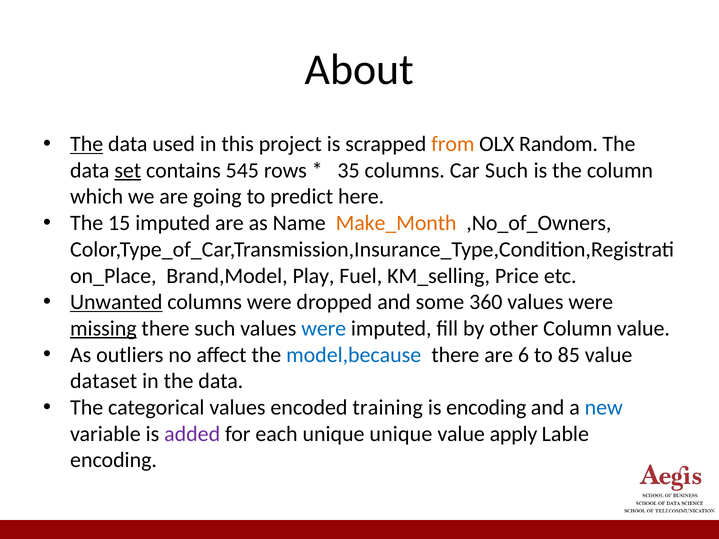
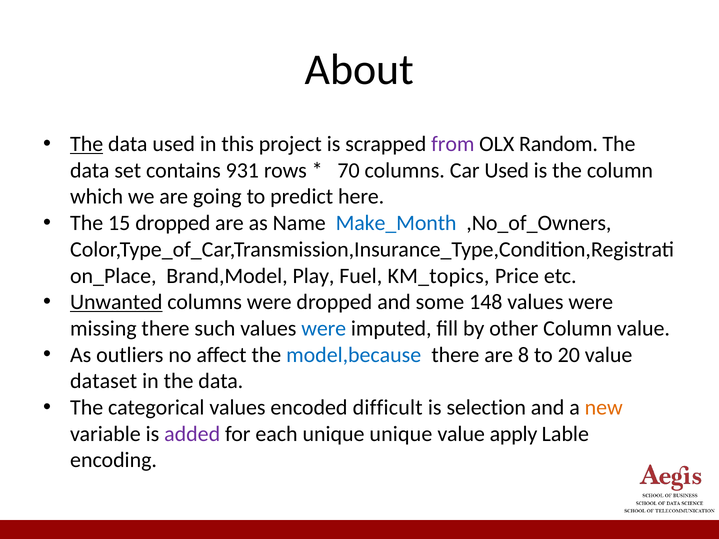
from colour: orange -> purple
set underline: present -> none
545: 545 -> 931
35: 35 -> 70
Car Such: Such -> Used
15 imputed: imputed -> dropped
Make_Month colour: orange -> blue
KM_selling: KM_selling -> KM_topics
360: 360 -> 148
missing underline: present -> none
6: 6 -> 8
85: 85 -> 20
training: training -> difficult
is encoding: encoding -> selection
new colour: blue -> orange
